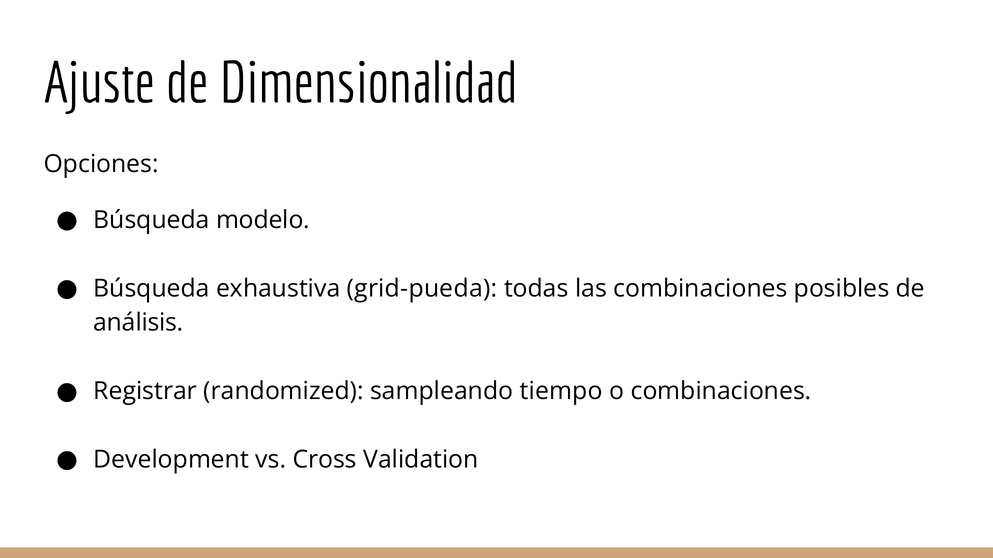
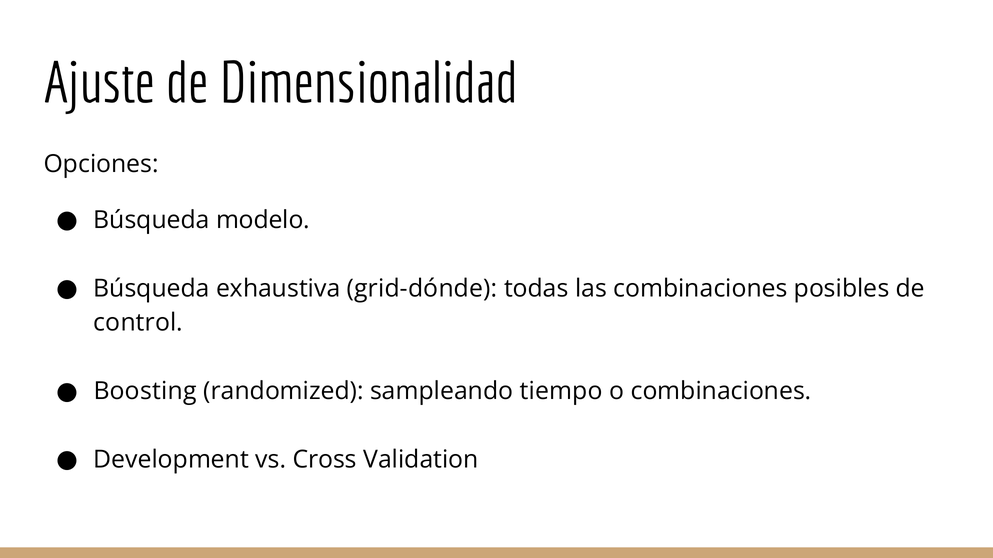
grid-pueda: grid-pueda -> grid-dónde
análisis: análisis -> control
Registrar: Registrar -> Boosting
